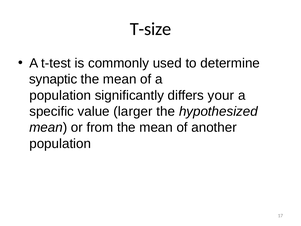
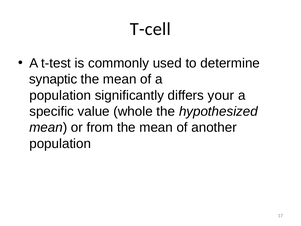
T-size: T-size -> T-cell
larger: larger -> whole
